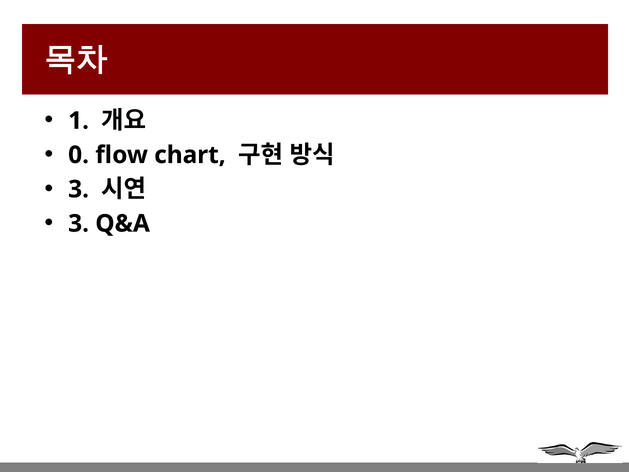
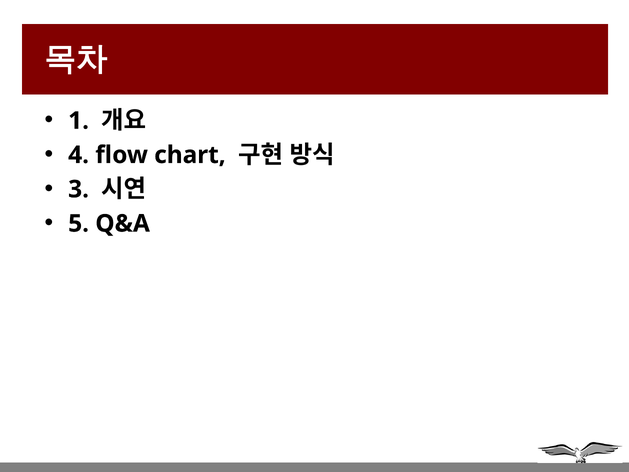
0: 0 -> 4
3 at (79, 223): 3 -> 5
